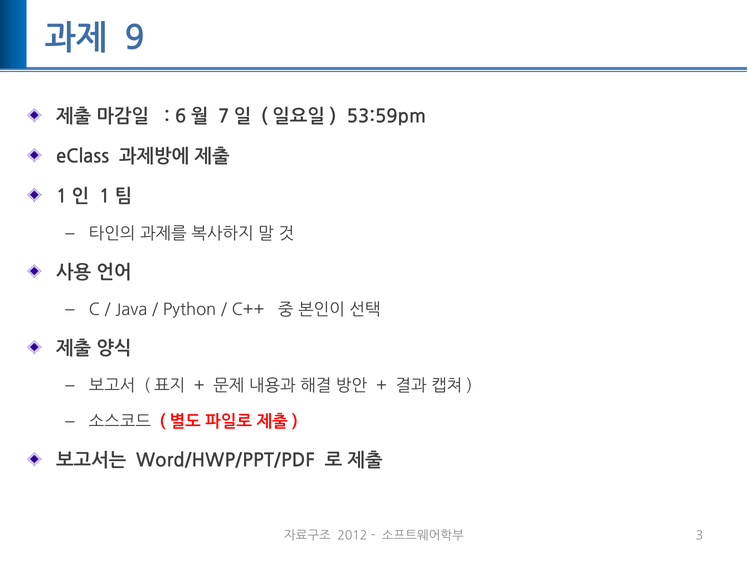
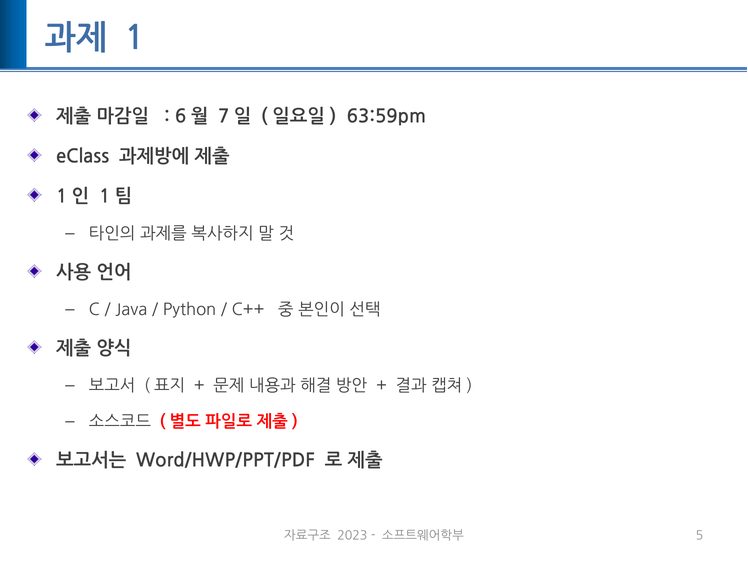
9: 9 -> 1
53:59pm: 53:59pm -> 63:59pm
2012: 2012 -> 2023
3: 3 -> 5
